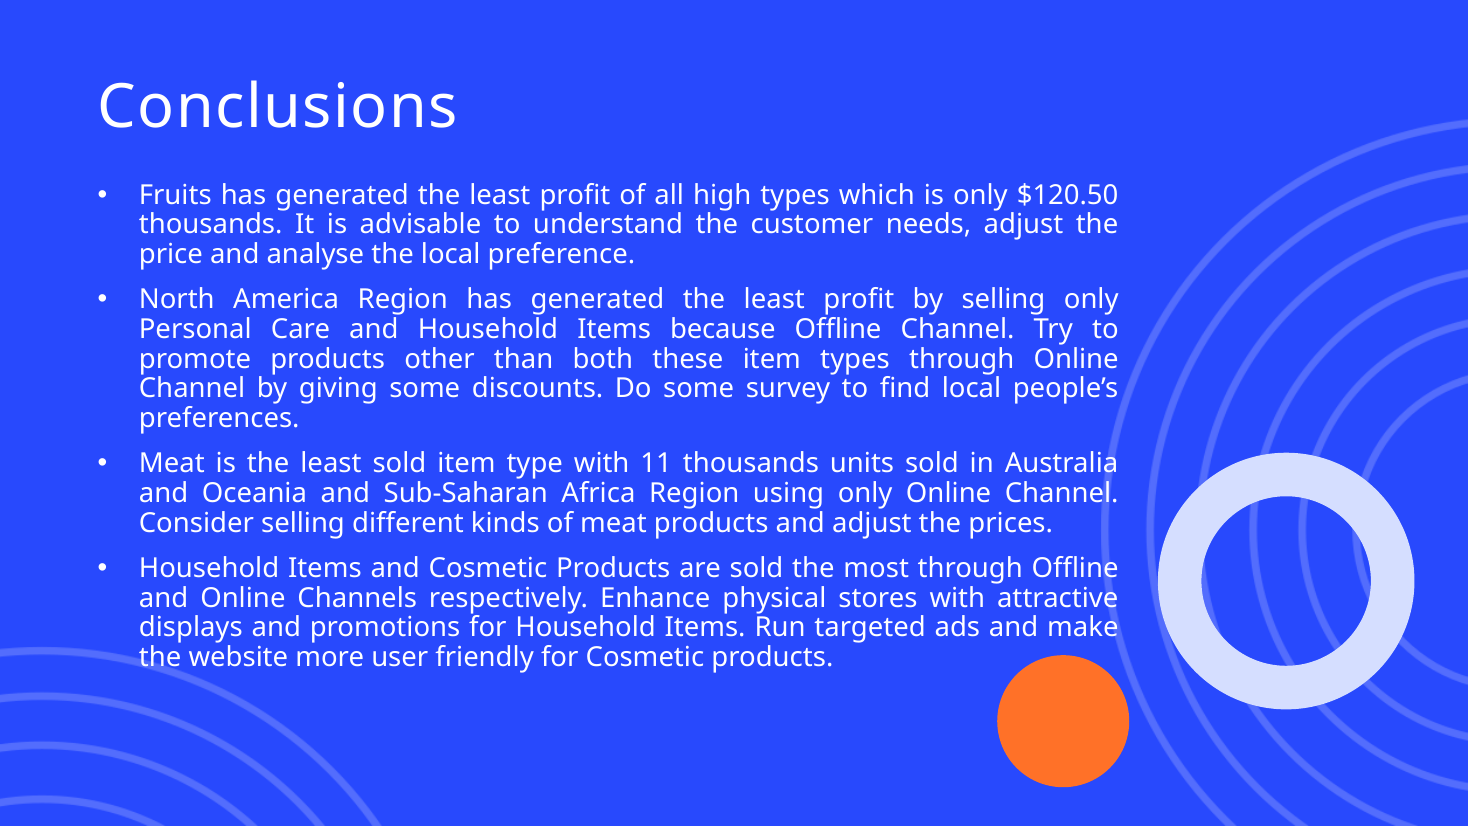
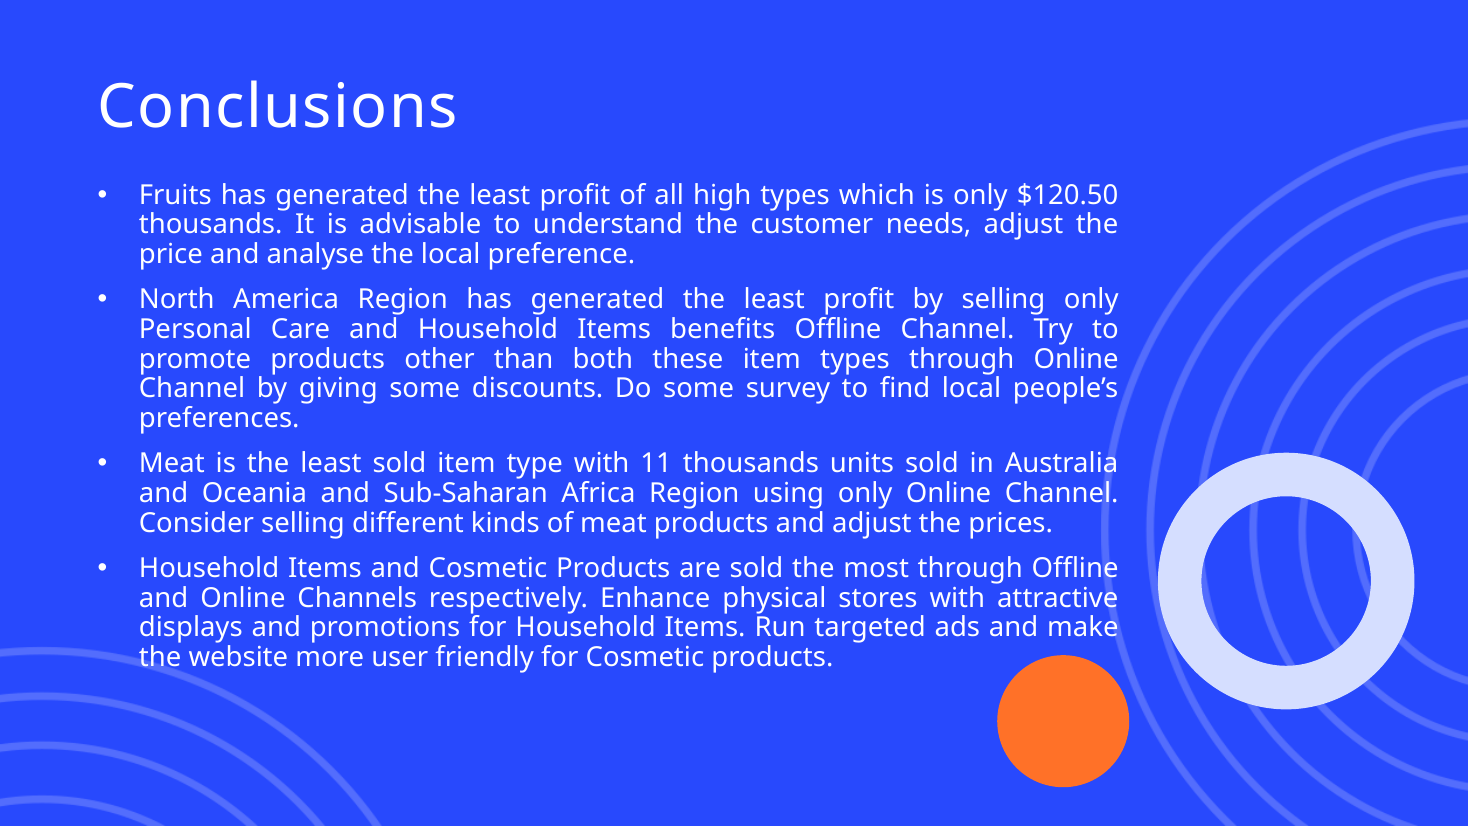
because: because -> benefits
